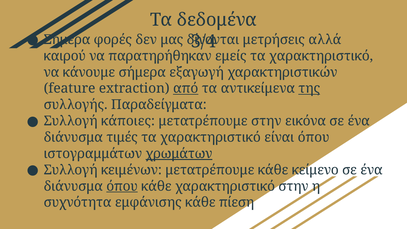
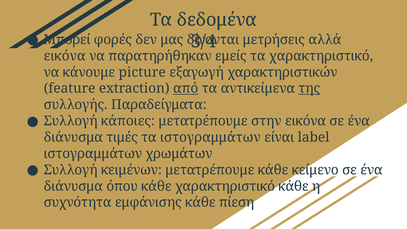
Σήμερα at (67, 40): Σήμερα -> Μπορεί
καιρού at (65, 56): καιρού -> εικόνα
κάνουμε σήμερα: σήμερα -> picture
χαρακτηριστικό at (210, 137): χαρακτηριστικό -> ιστογραμμάτων
είναι όπου: όπου -> label
χρωμάτων underline: present -> none
όπου at (122, 186) underline: present -> none
χαρακτηριστικό στην: στην -> κάθε
